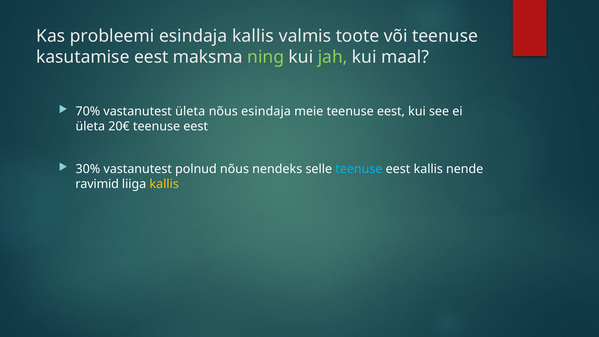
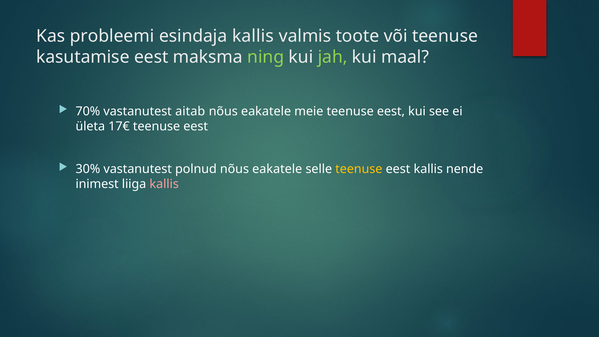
vastanutest ületa: ületa -> aitab
esindaja at (266, 111): esindaja -> eakatele
20€: 20€ -> 17€
polnud nõus nendeks: nendeks -> eakatele
teenuse at (359, 169) colour: light blue -> yellow
ravimid: ravimid -> inimest
kallis at (164, 184) colour: yellow -> pink
